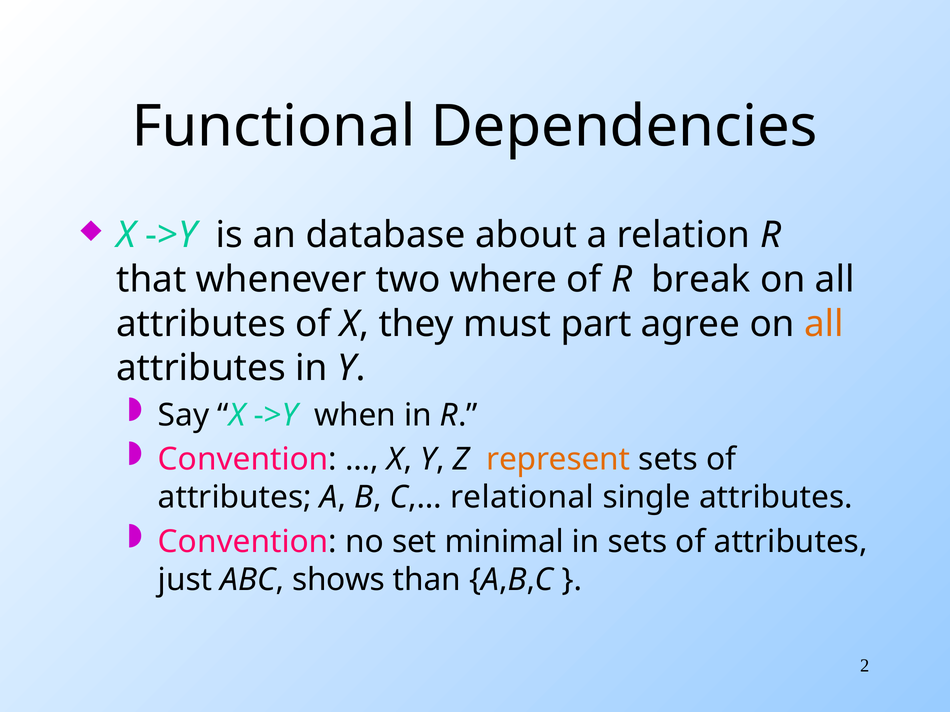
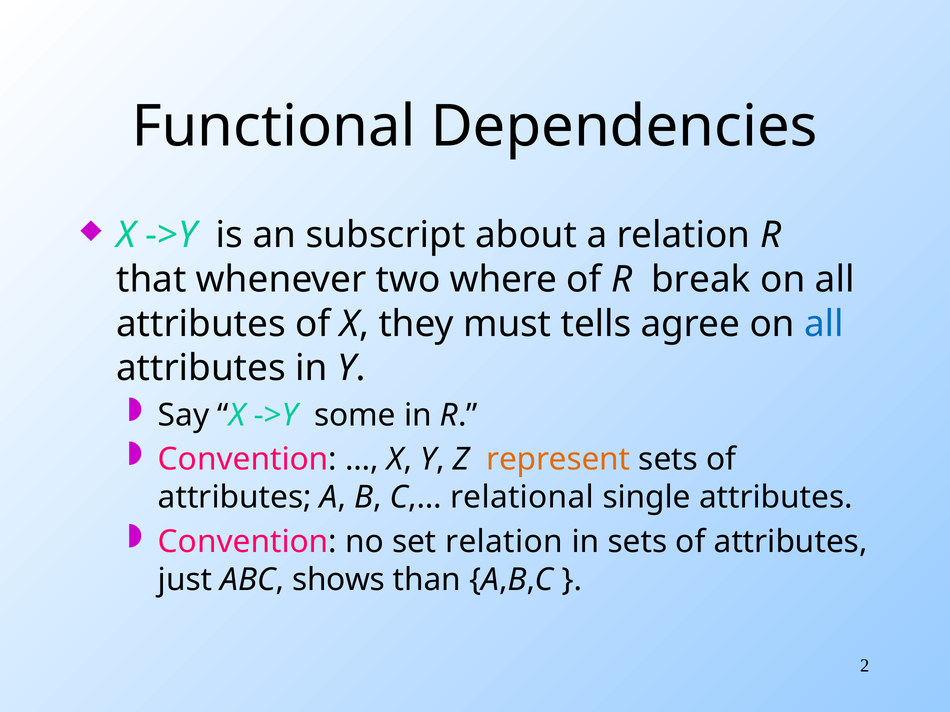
database: database -> subscript
part: part -> tells
all at (824, 324) colour: orange -> blue
when: when -> some
set minimal: minimal -> relation
